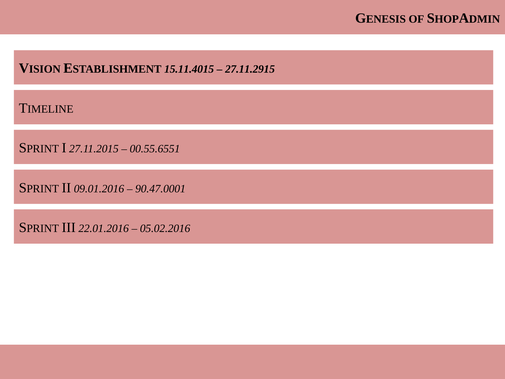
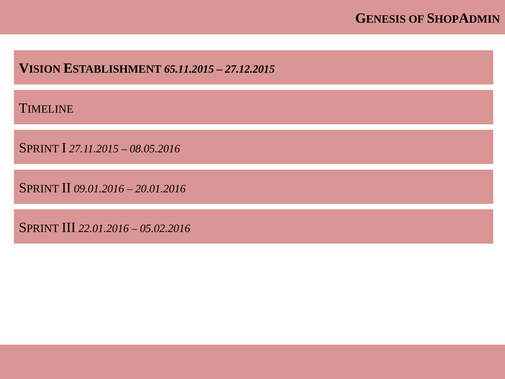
15.11.4015: 15.11.4015 -> 65.11.2015
27.11.2915: 27.11.2915 -> 27.12.2015
00.55.6551: 00.55.6551 -> 08.05.2016
90.47.0001: 90.47.0001 -> 20.01.2016
